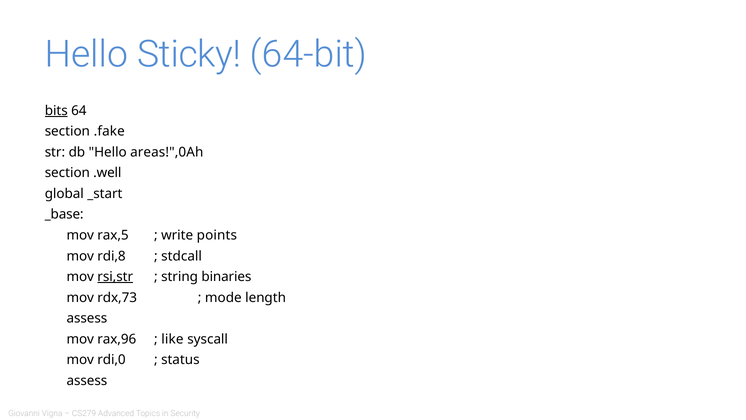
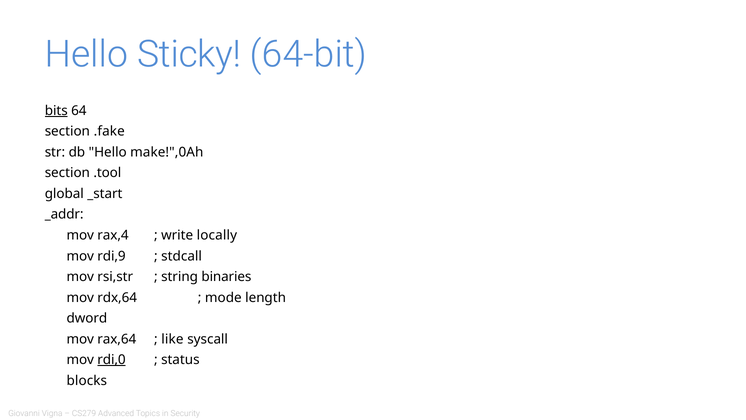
areas!",0Ah: areas!",0Ah -> make!",0Ah
.well: .well -> .tool
_base: _base -> _addr
rax,5: rax,5 -> rax,4
points: points -> locally
rdi,8: rdi,8 -> rdi,9
rsi,str underline: present -> none
rdx,73: rdx,73 -> rdx,64
assess at (87, 318): assess -> dword
rax,96: rax,96 -> rax,64
rdi,0 underline: none -> present
assess at (87, 380): assess -> blocks
